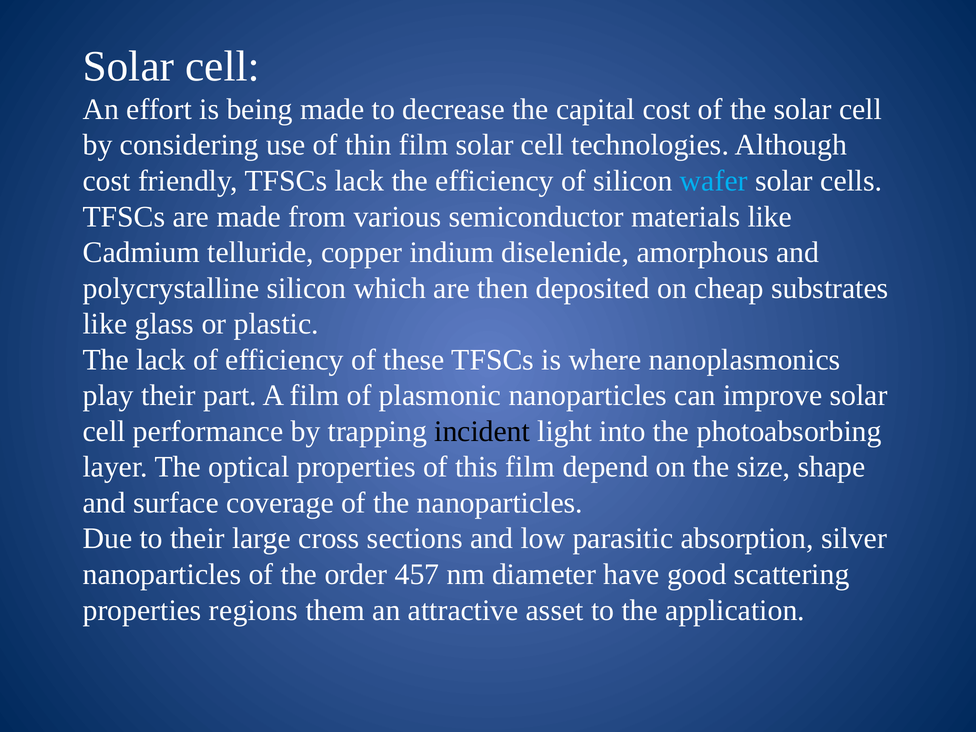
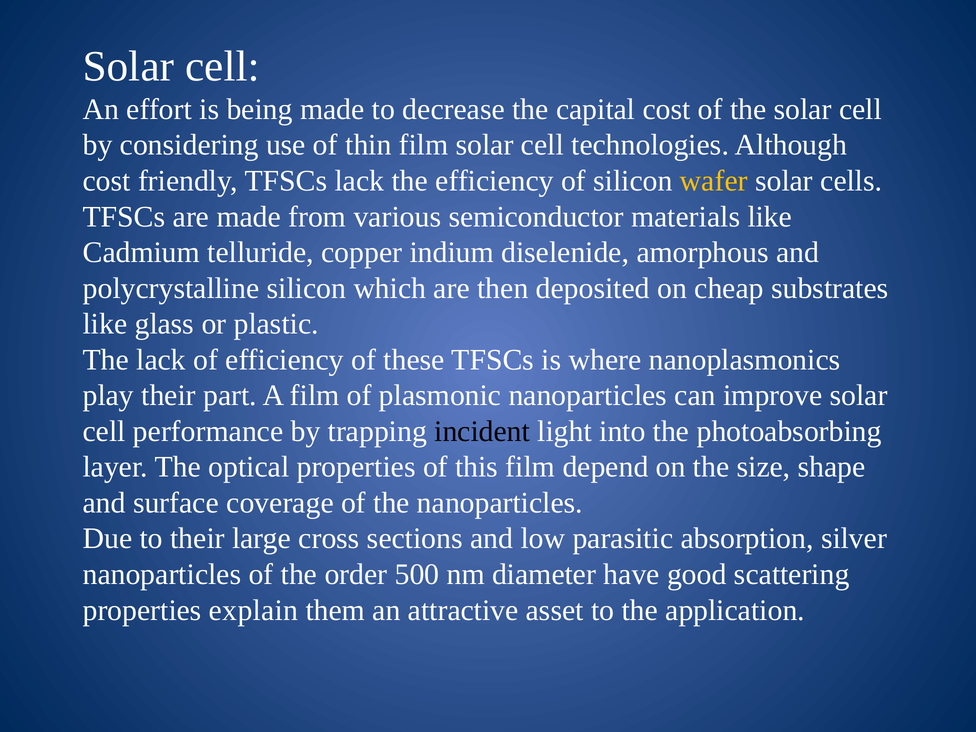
wafer colour: light blue -> yellow
457: 457 -> 500
regions: regions -> explain
